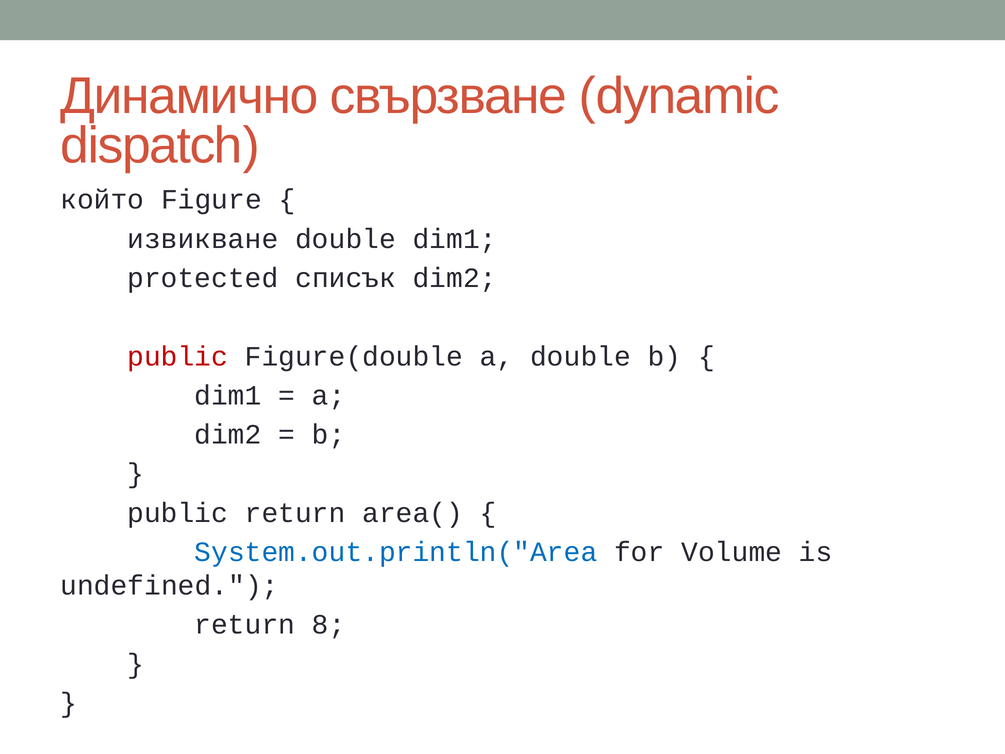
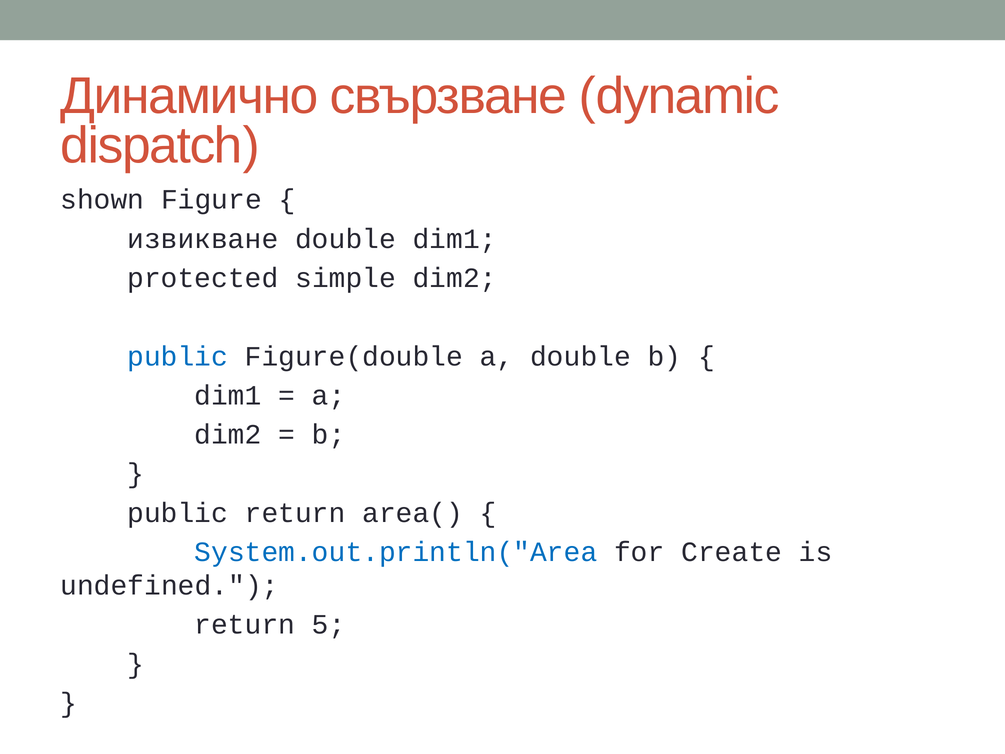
който: който -> shown
списък: списък -> simple
public at (178, 356) colour: red -> blue
Volume: Volume -> Create
8: 8 -> 5
